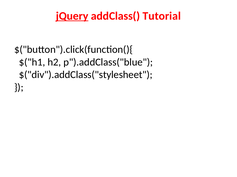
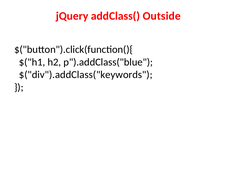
jQuery underline: present -> none
Tutorial: Tutorial -> Outside
$("div").addClass("stylesheet: $("div").addClass("stylesheet -> $("div").addClass("keywords
